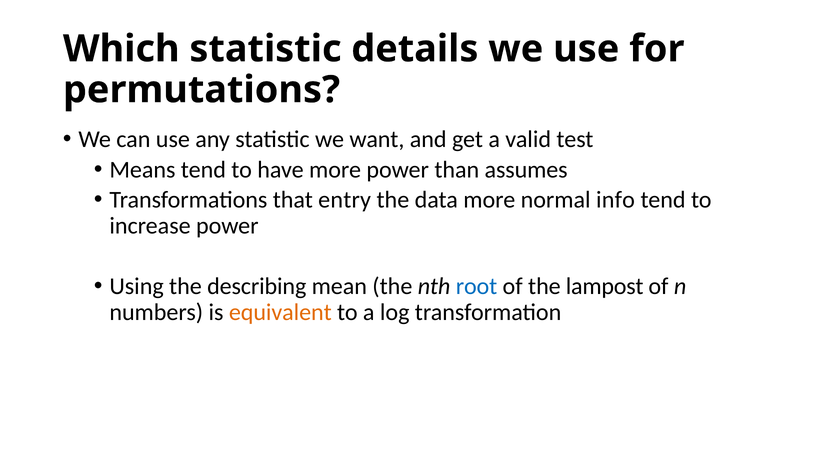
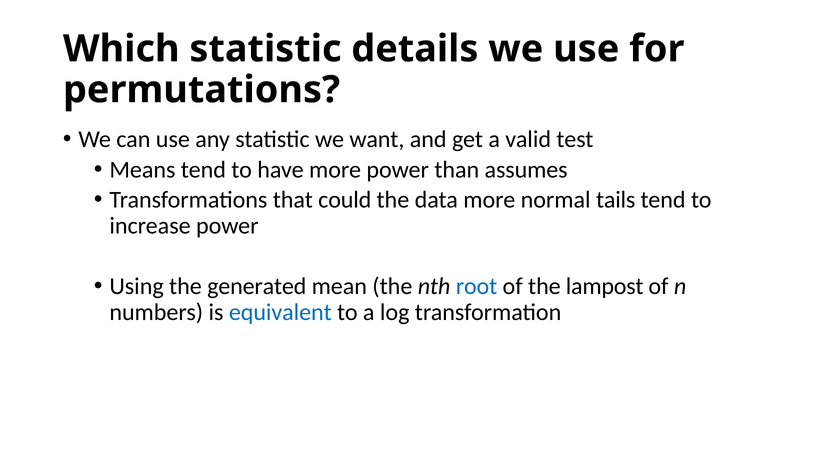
entry: entry -> could
info: info -> tails
describing: describing -> generated
equivalent colour: orange -> blue
